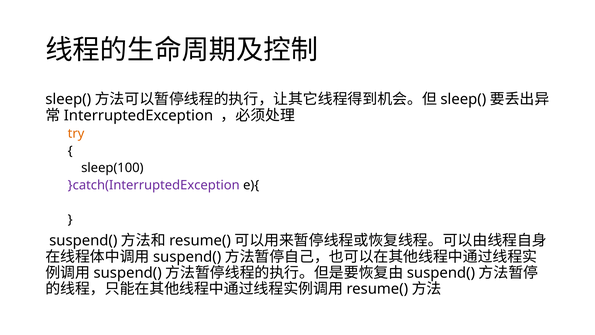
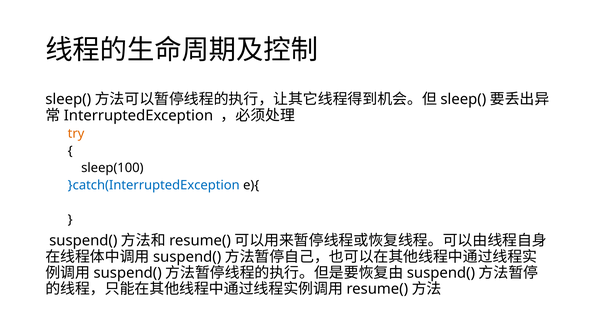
}catch(InterruptedException colour: purple -> blue
